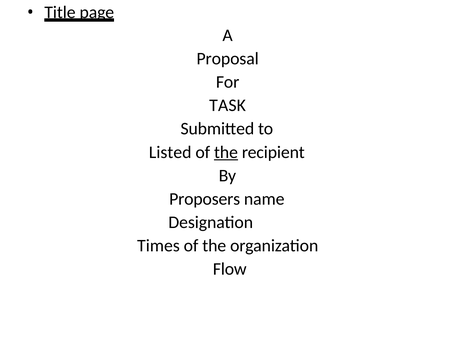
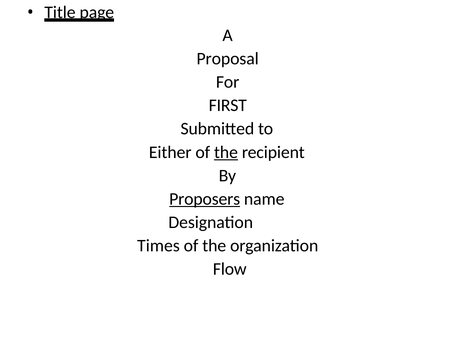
TASK: TASK -> FIRST
Listed: Listed -> Either
Proposers underline: none -> present
